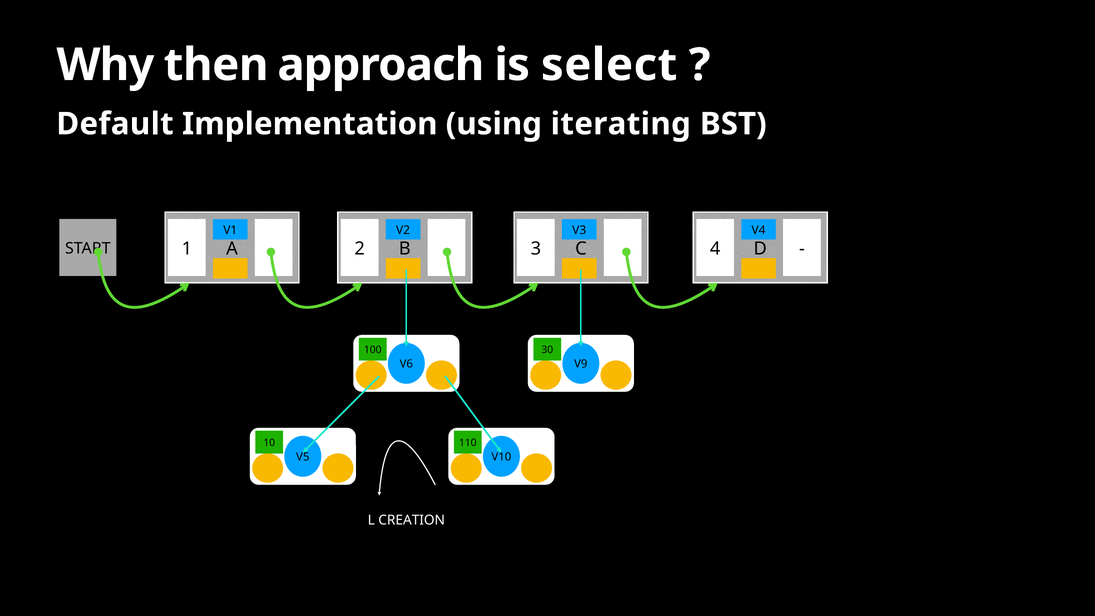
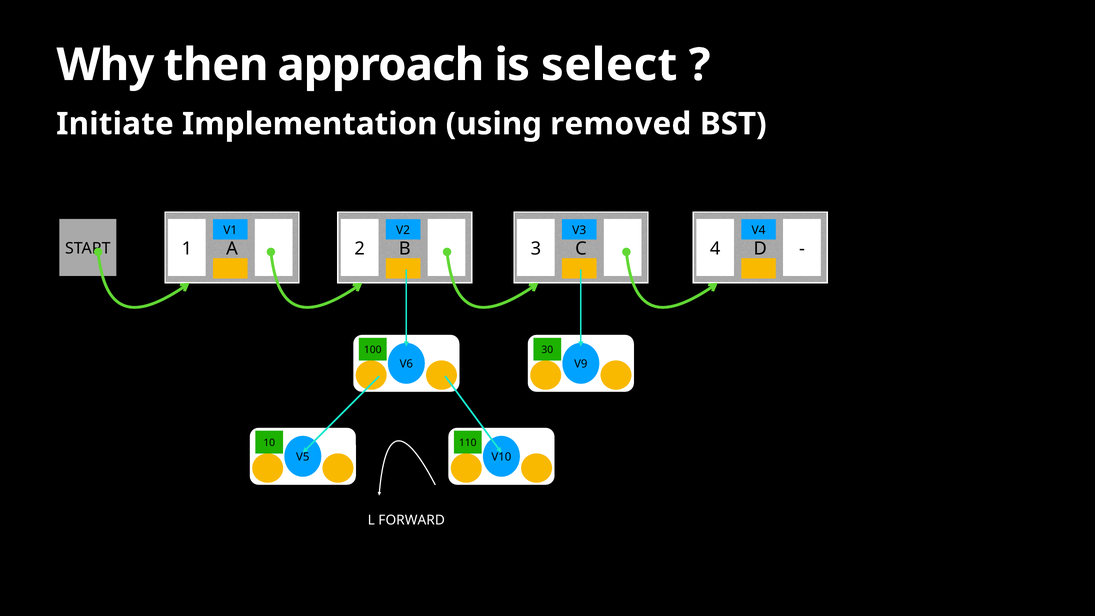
Default: Default -> Initiate
iterating: iterating -> removed
CREATION: CREATION -> FORWARD
